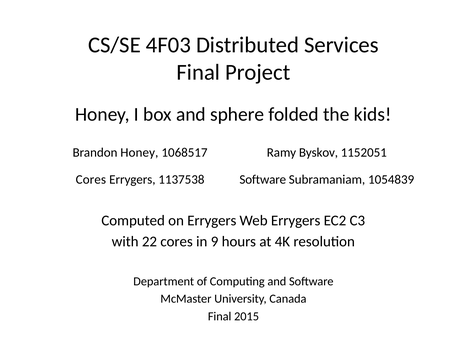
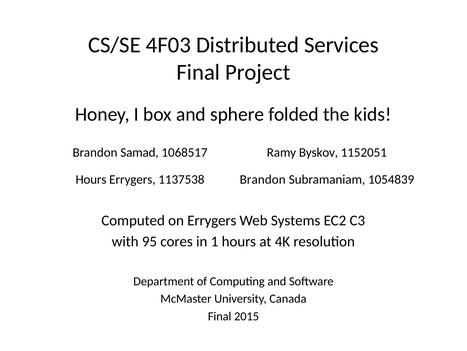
Brandon Honey: Honey -> Samad
Cores at (91, 179): Cores -> Hours
1137538 Software: Software -> Brandon
Web Errygers: Errygers -> Systems
22: 22 -> 95
9: 9 -> 1
